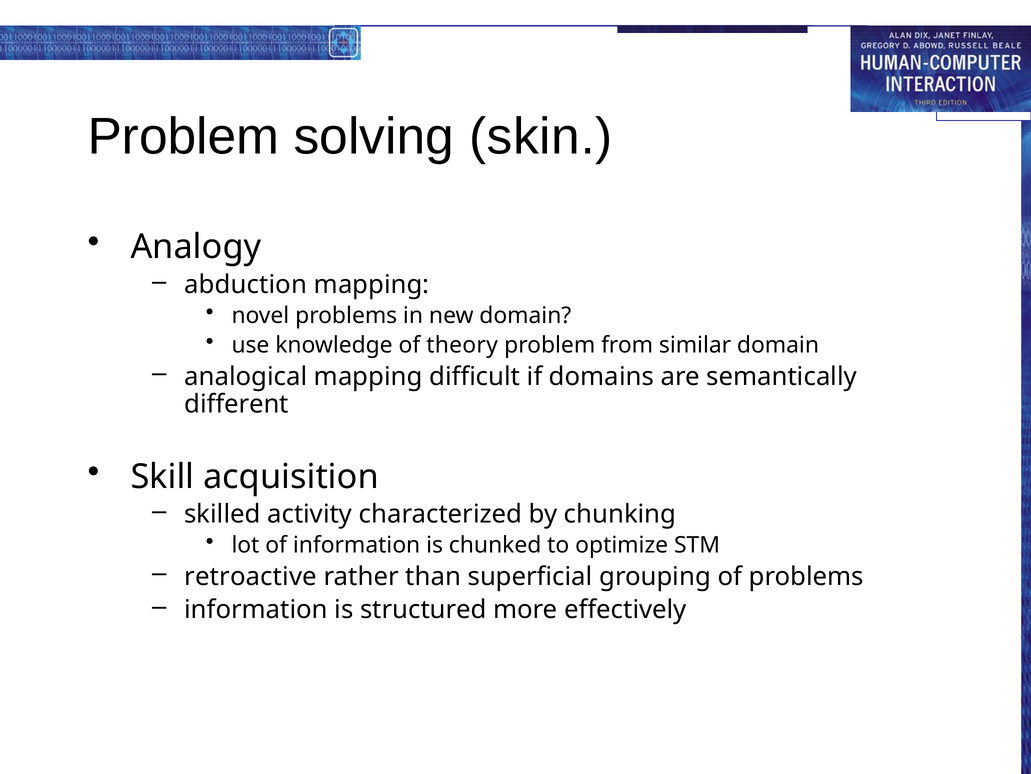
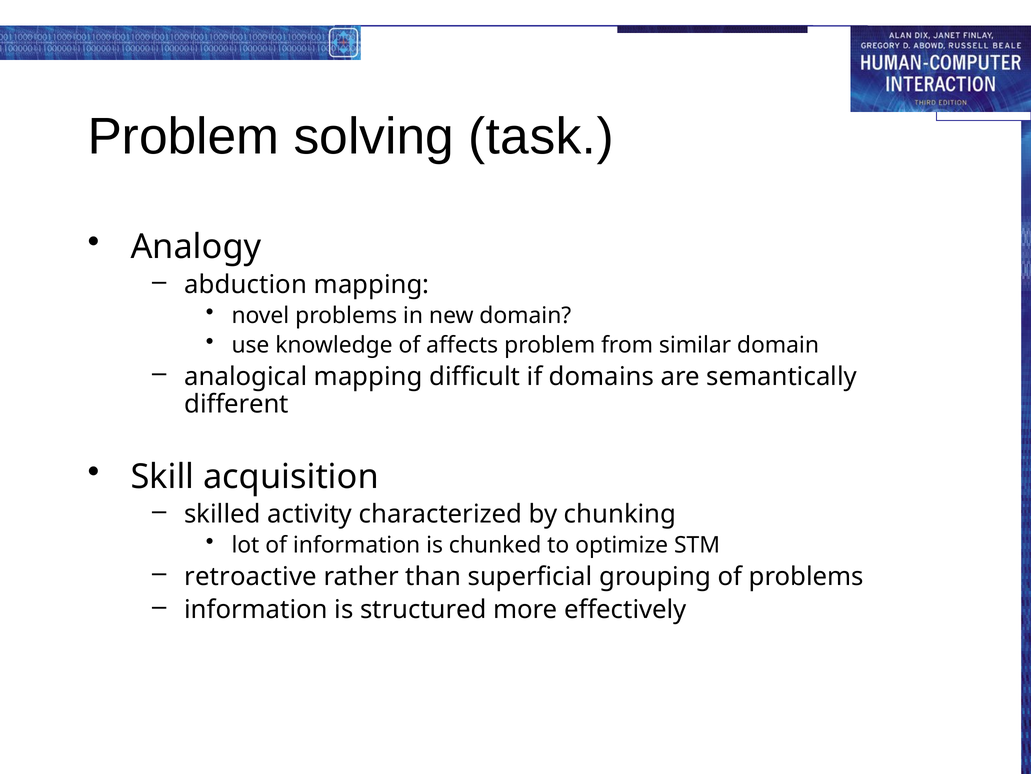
skin: skin -> task
theory: theory -> affects
